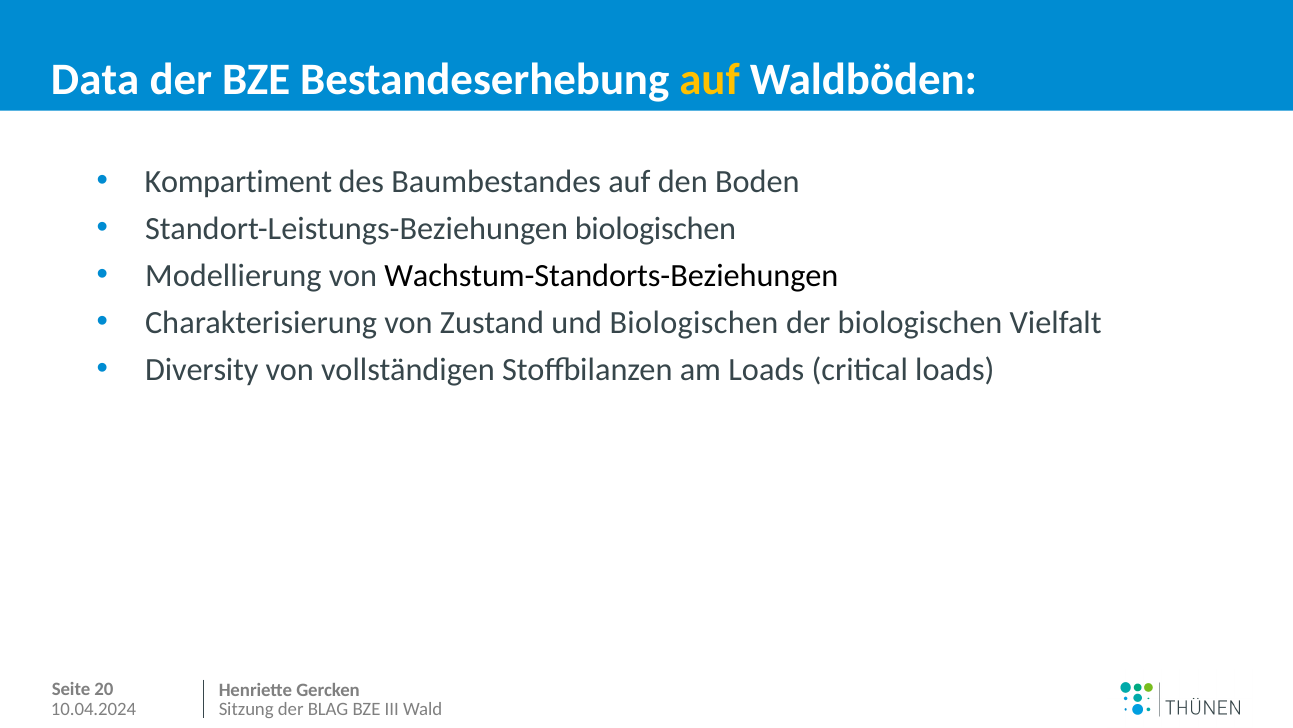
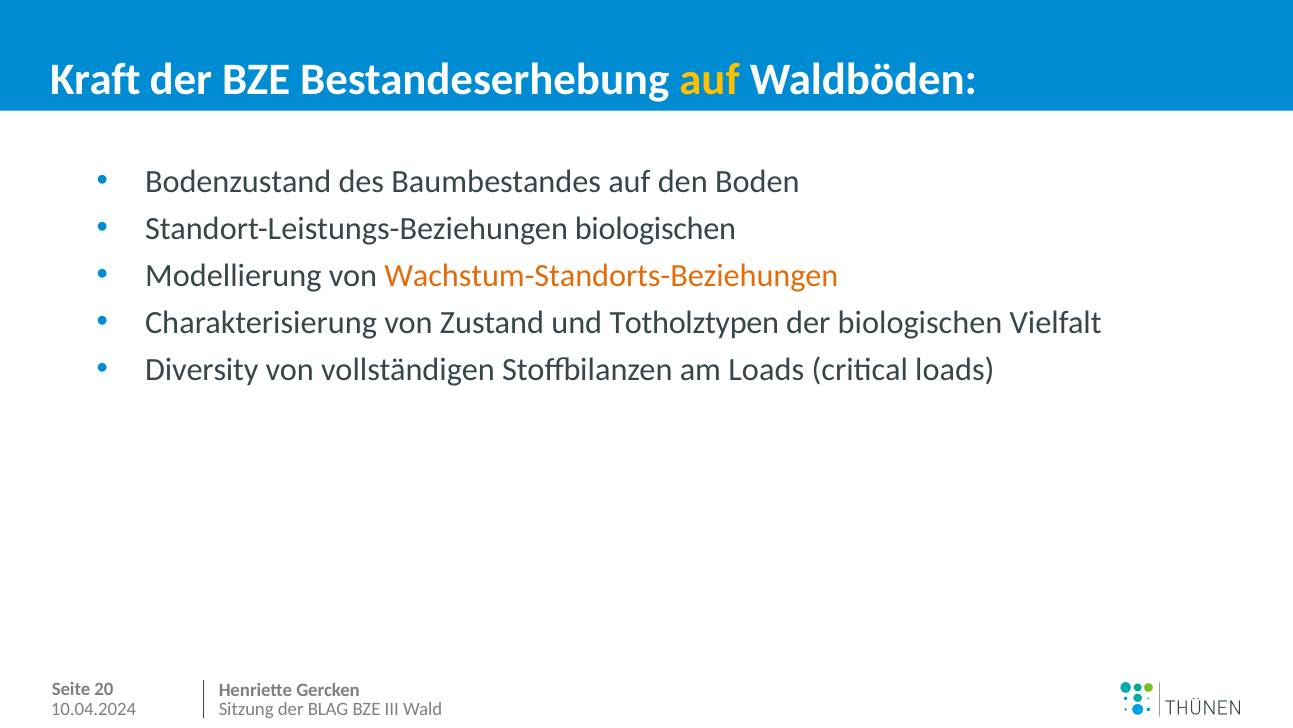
Data: Data -> Kraft
Kompartiment: Kompartiment -> Bodenzustand
Wachstum-Standorts-Beziehungen colour: black -> orange
und Biologischen: Biologischen -> Totholztypen
